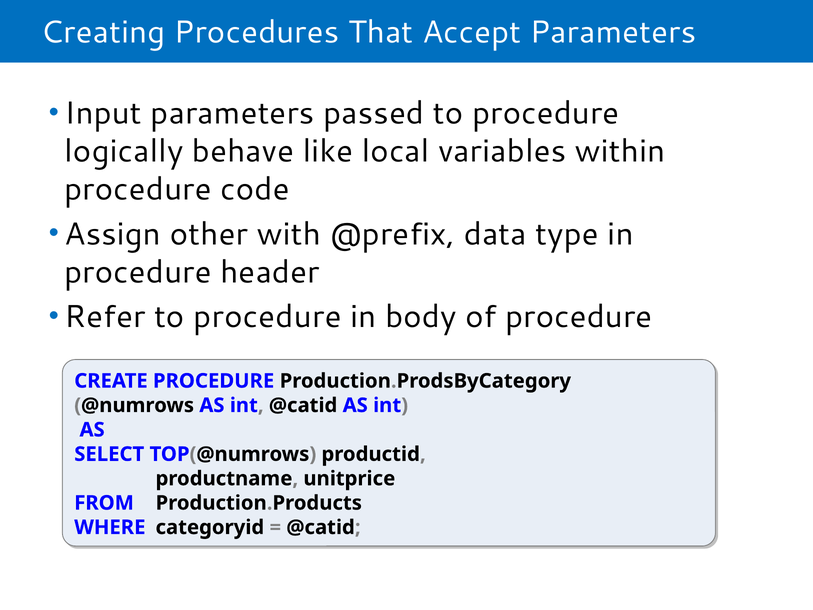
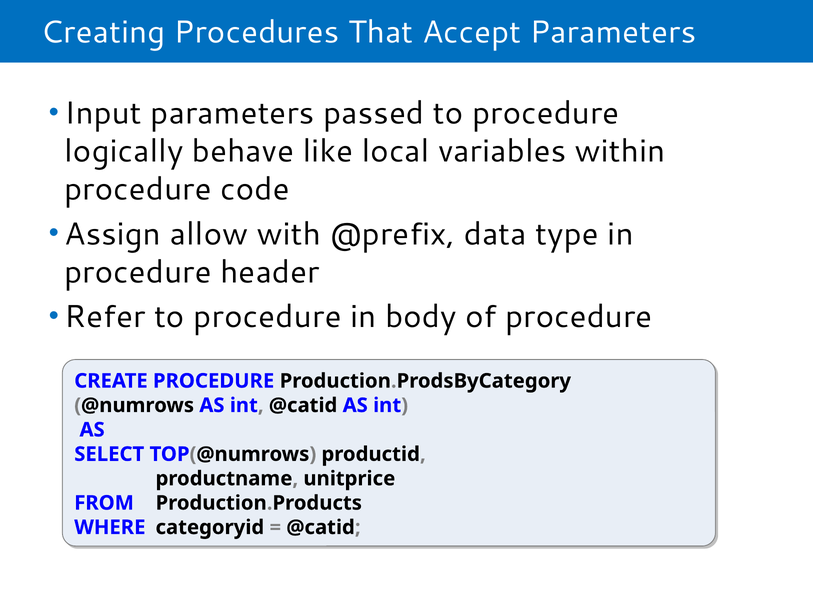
other: other -> allow
